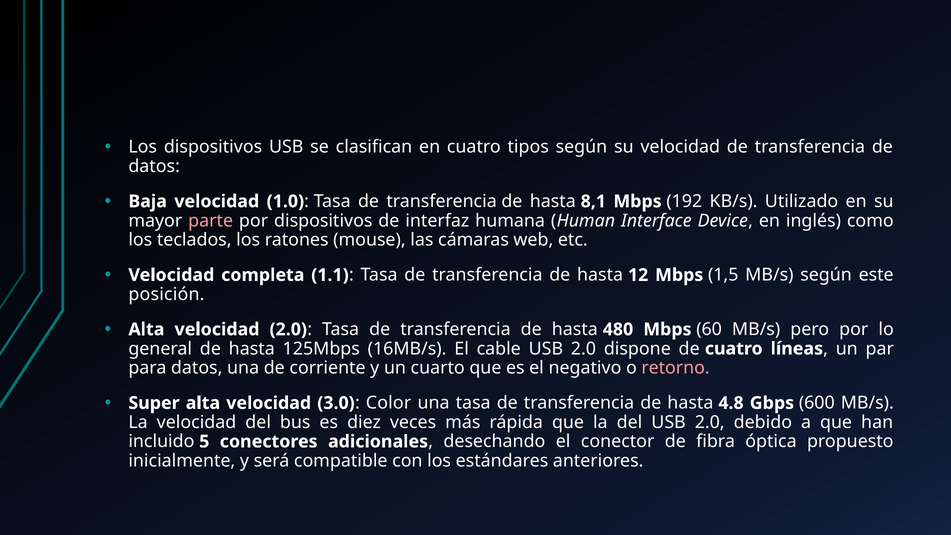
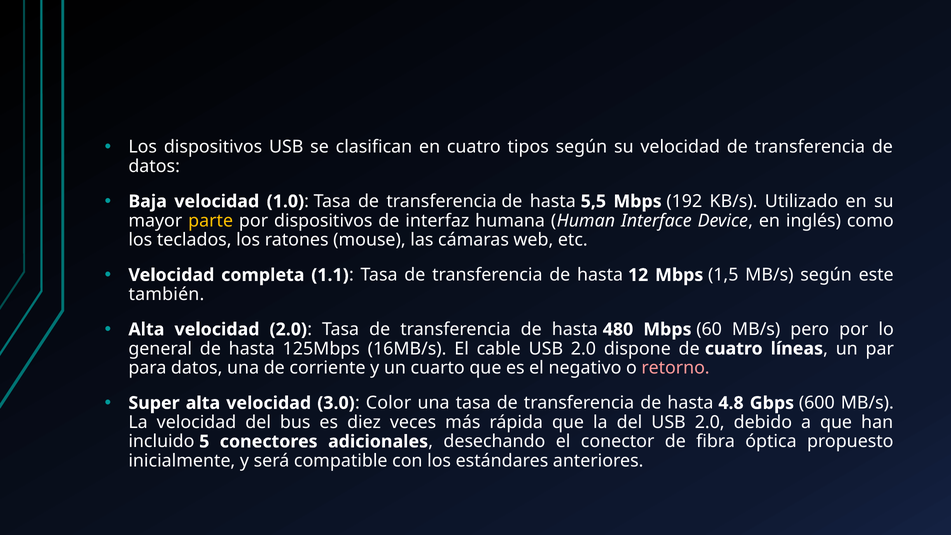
8,1: 8,1 -> 5,5
parte colour: pink -> yellow
posición: posición -> también
